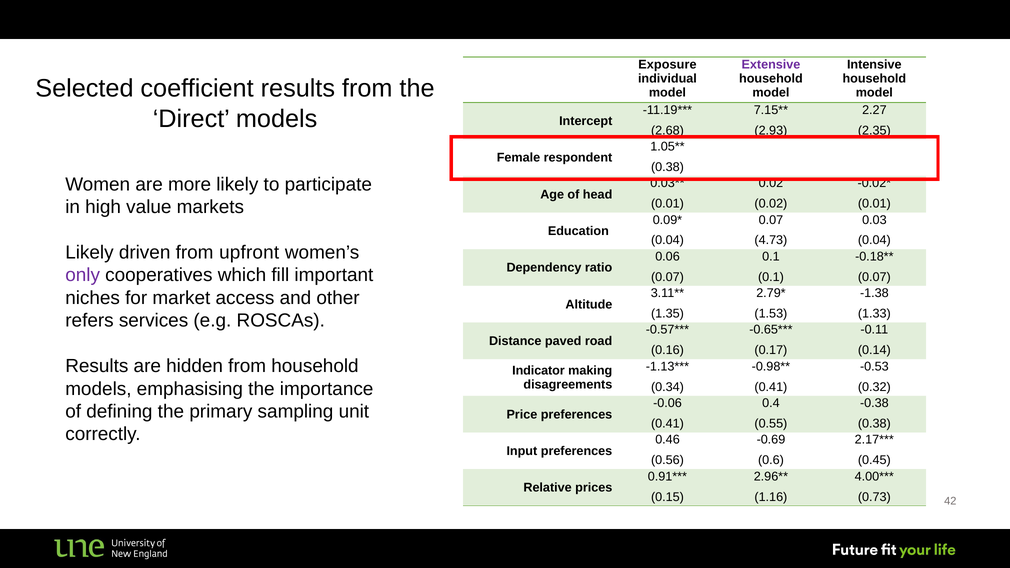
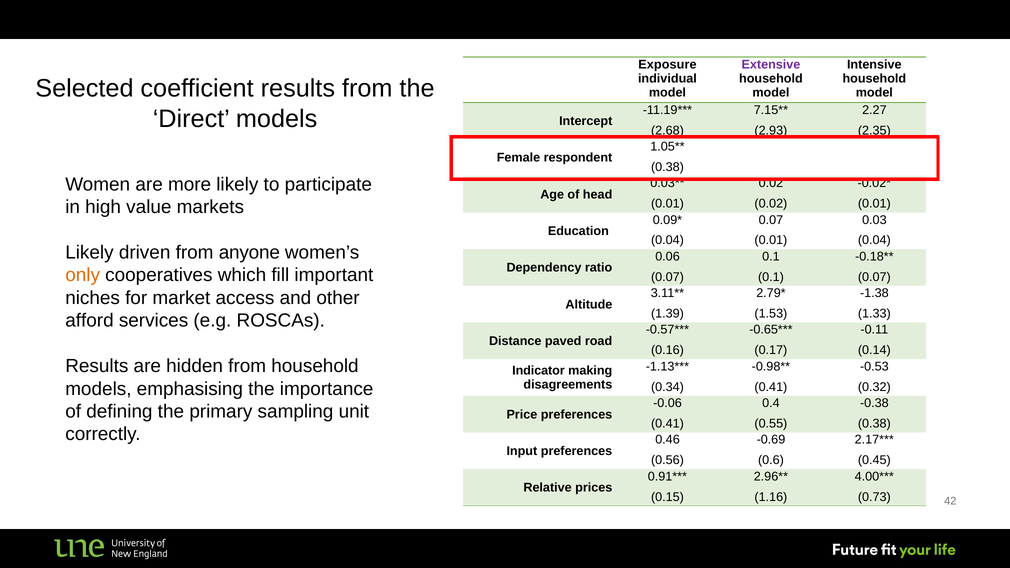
4.73 at (771, 240): 4.73 -> 0.01
upfront: upfront -> anyone
only colour: purple -> orange
1.35: 1.35 -> 1.39
refers: refers -> afford
